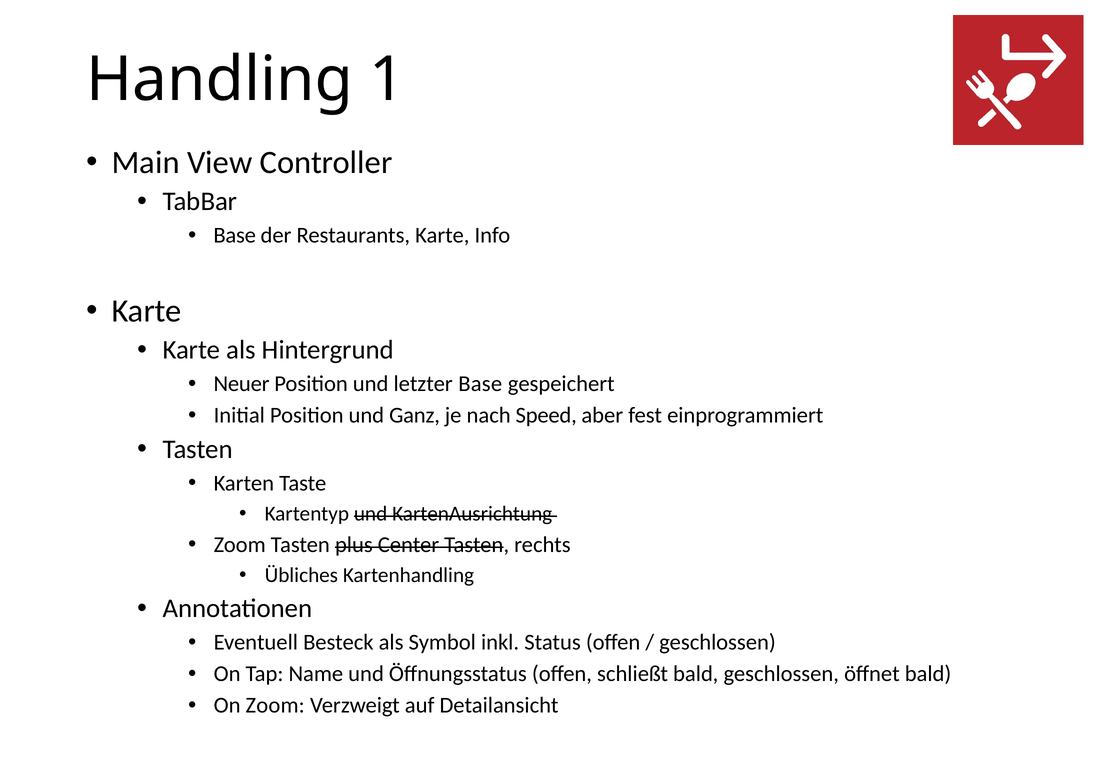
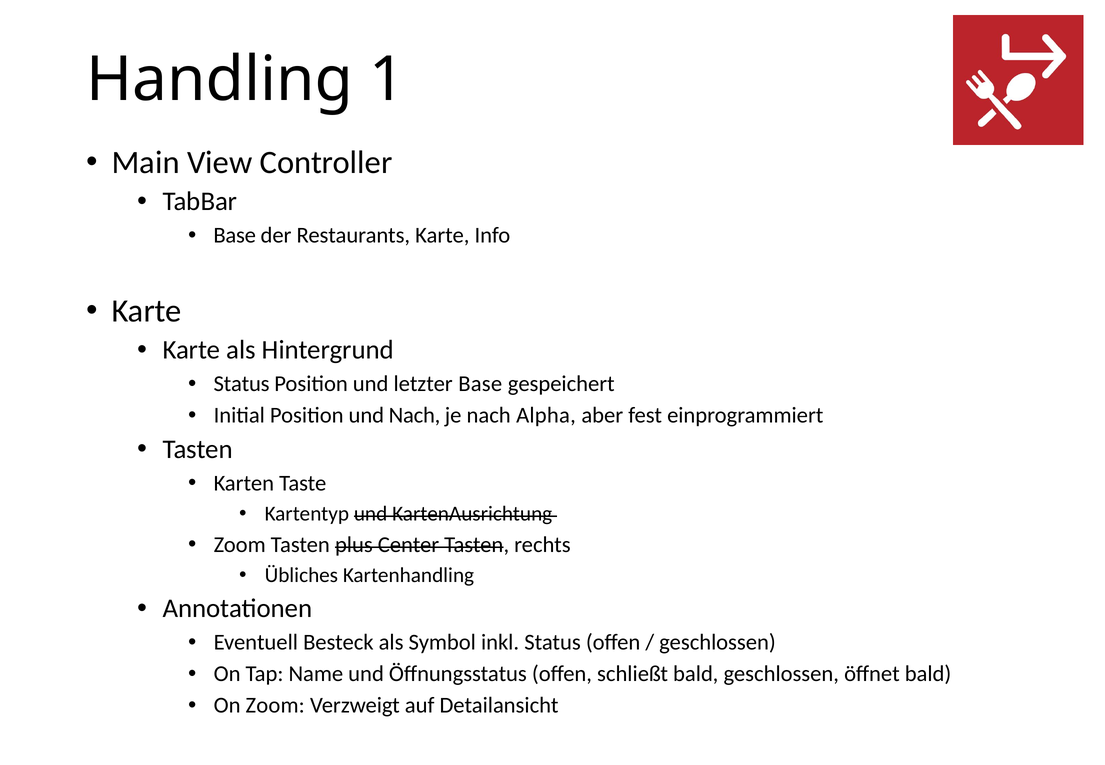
Neuer at (242, 384): Neuer -> Status
und Ganz: Ganz -> Nach
Speed: Speed -> Alpha
